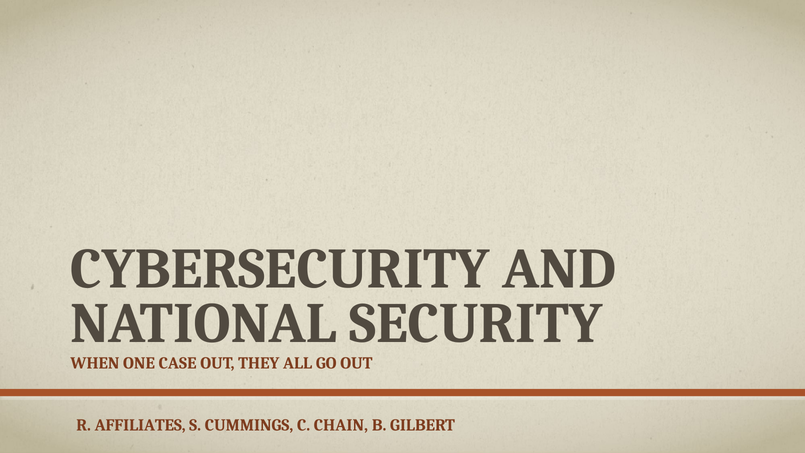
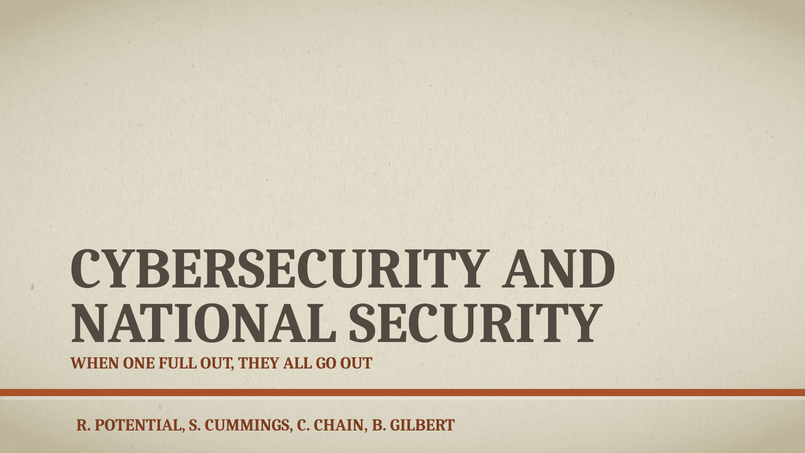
CASE: CASE -> FULL
AFFILIATES: AFFILIATES -> POTENTIAL
